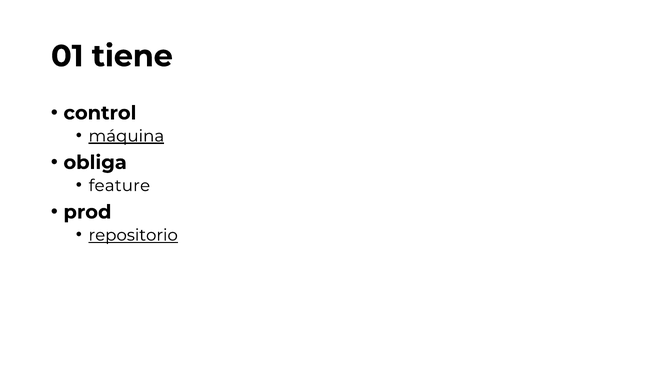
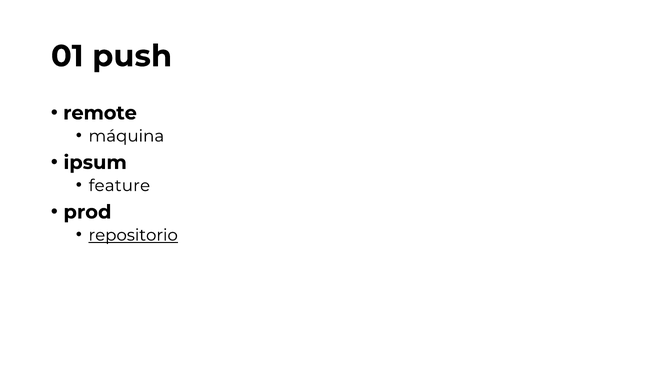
tiene: tiene -> push
control: control -> remote
máquina underline: present -> none
obliga: obliga -> ipsum
